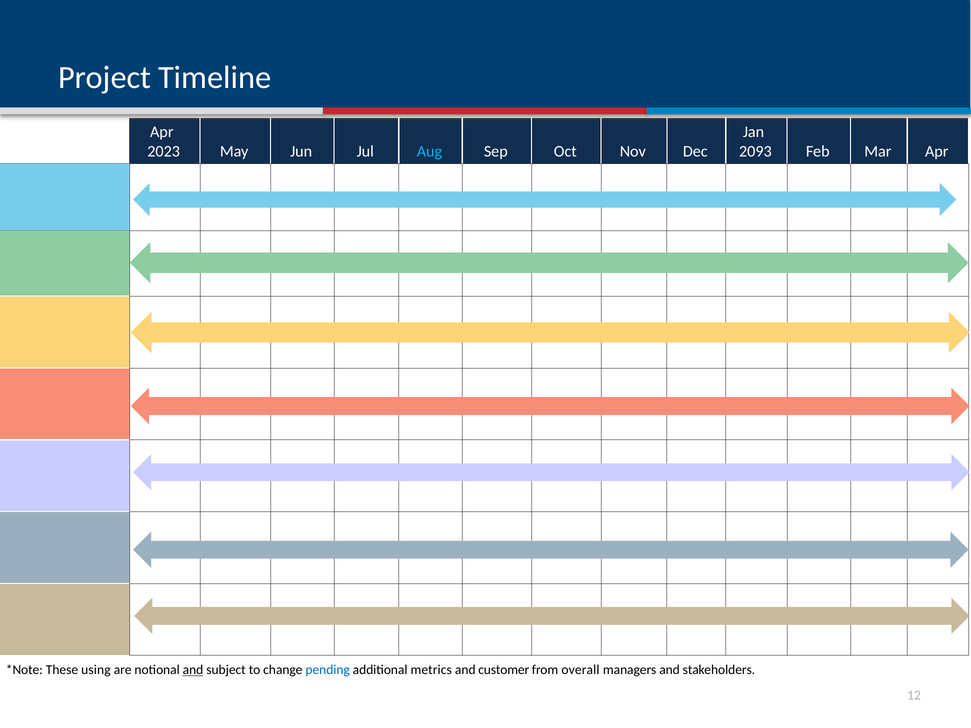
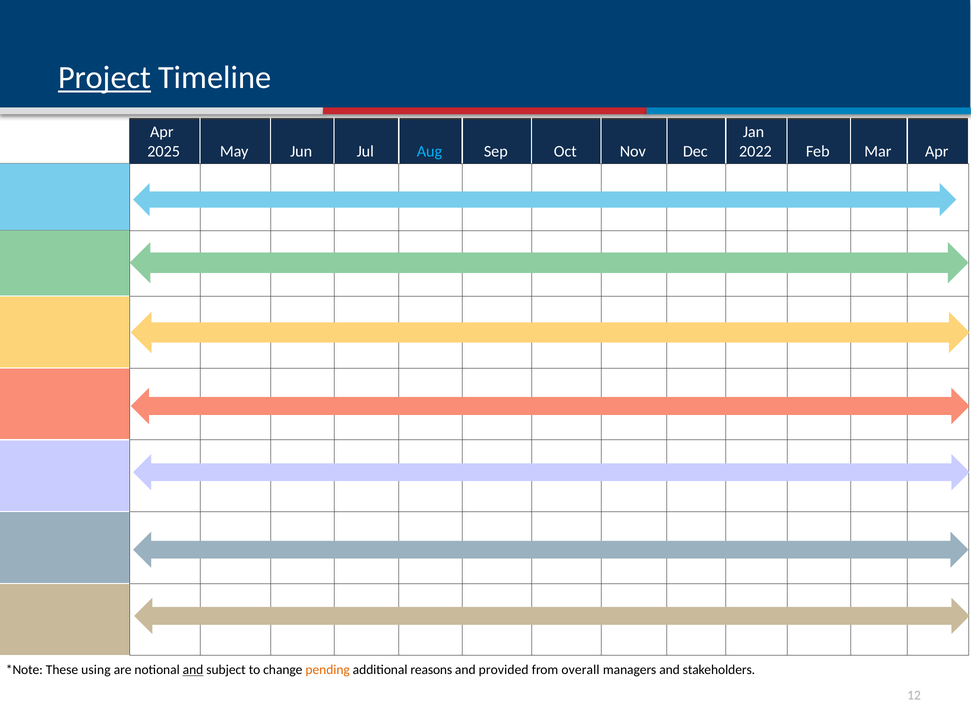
Project underline: none -> present
2023: 2023 -> 2025
2093: 2093 -> 2022
pending colour: blue -> orange
metrics: metrics -> reasons
customer: customer -> provided
